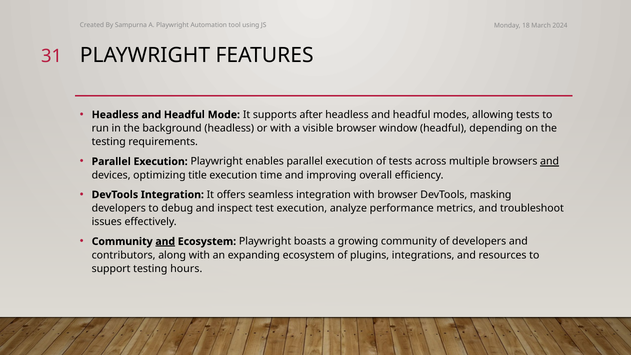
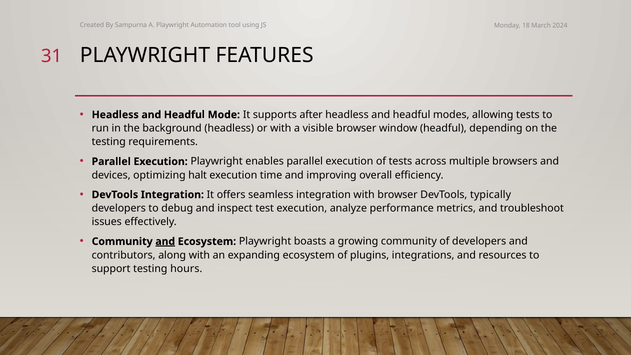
and at (550, 161) underline: present -> none
title: title -> halt
masking: masking -> typically
